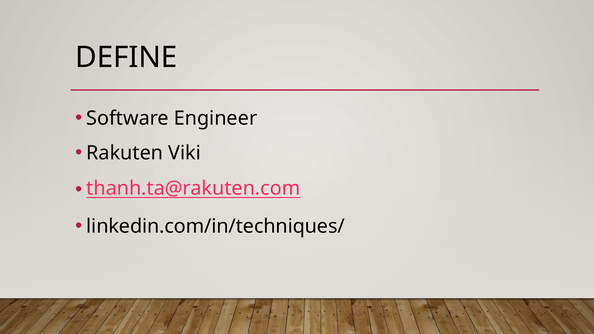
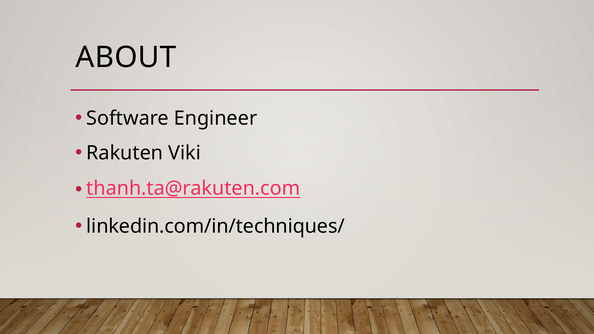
DEFINE: DEFINE -> ABOUT
